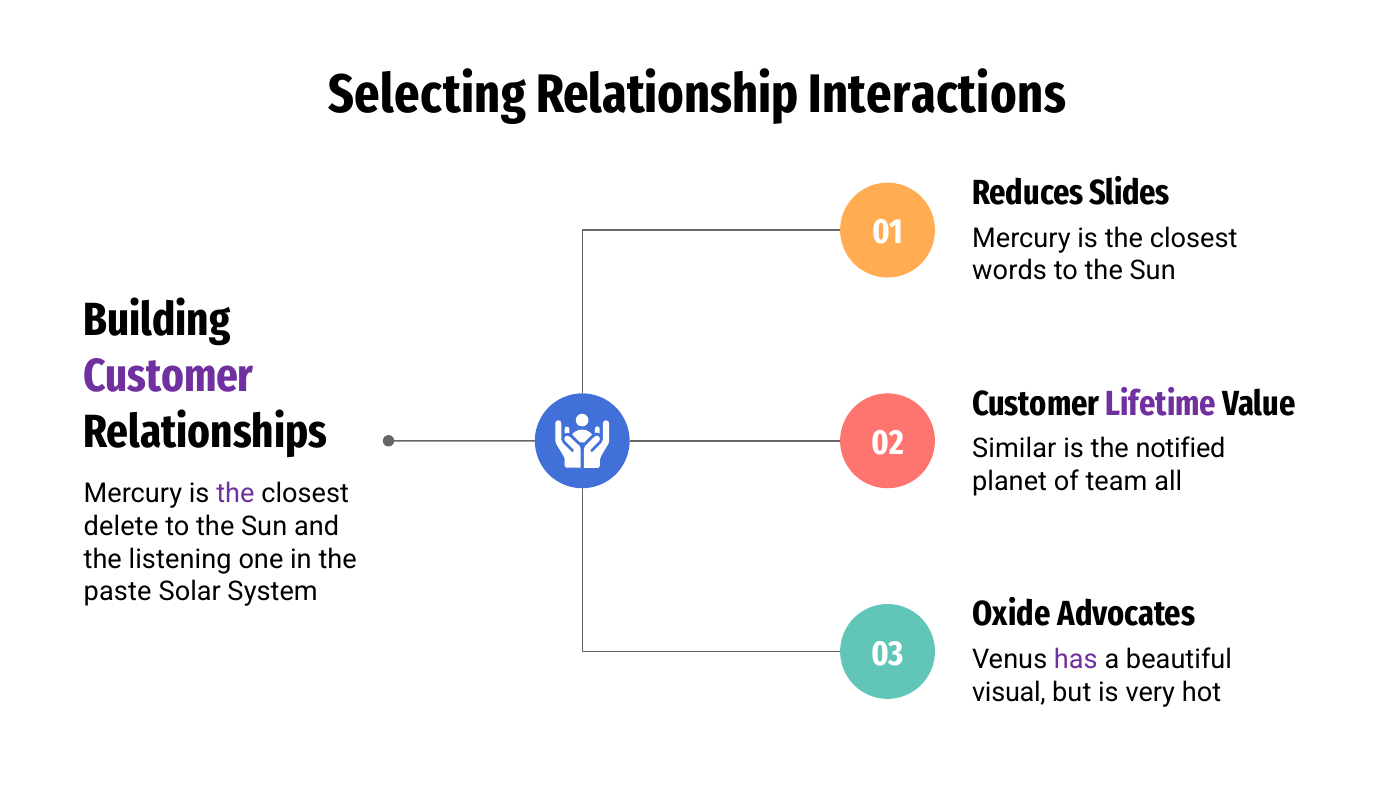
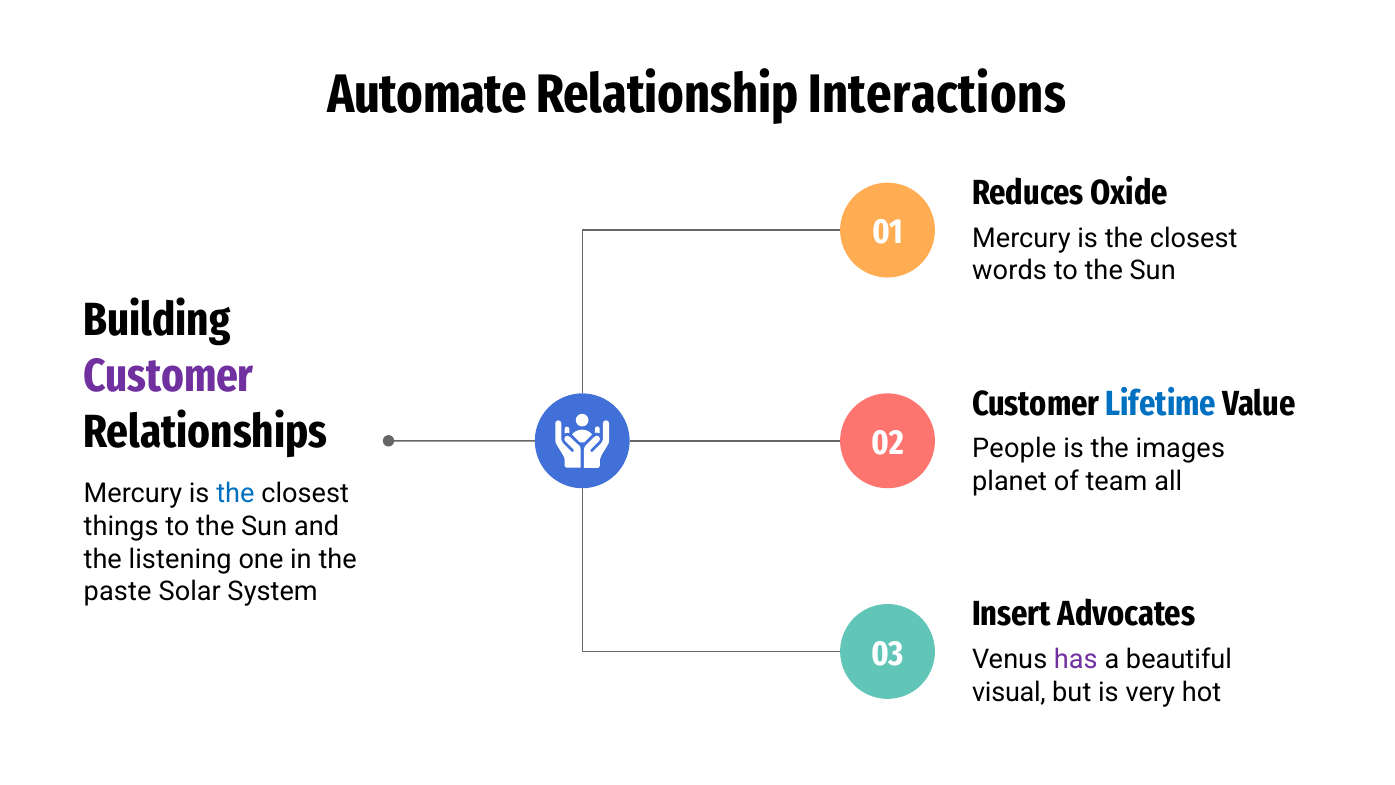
Selecting: Selecting -> Automate
Slides: Slides -> Oxide
Lifetime colour: purple -> blue
Similar: Similar -> People
notified: notified -> images
the at (235, 494) colour: purple -> blue
delete: delete -> things
Oxide: Oxide -> Insert
